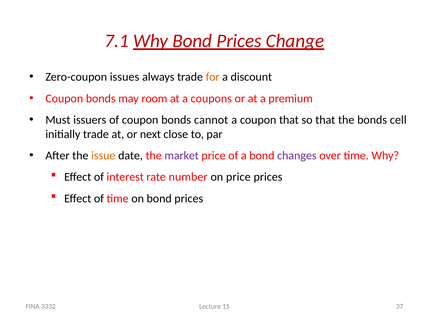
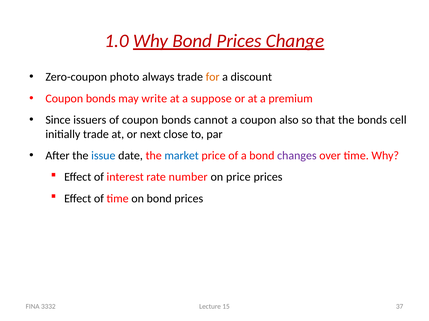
7.1: 7.1 -> 1.0
issues: issues -> photo
room: room -> write
coupons: coupons -> suppose
Must: Must -> Since
coupon that: that -> also
issue colour: orange -> blue
market colour: purple -> blue
